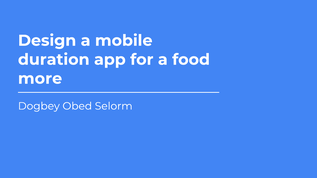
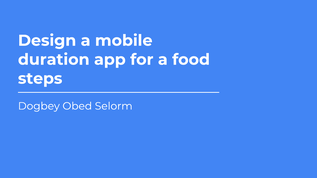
more: more -> steps
